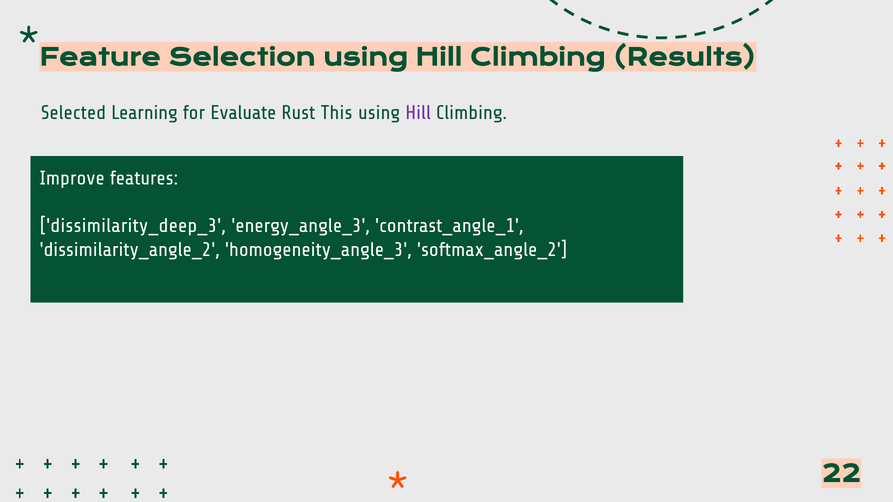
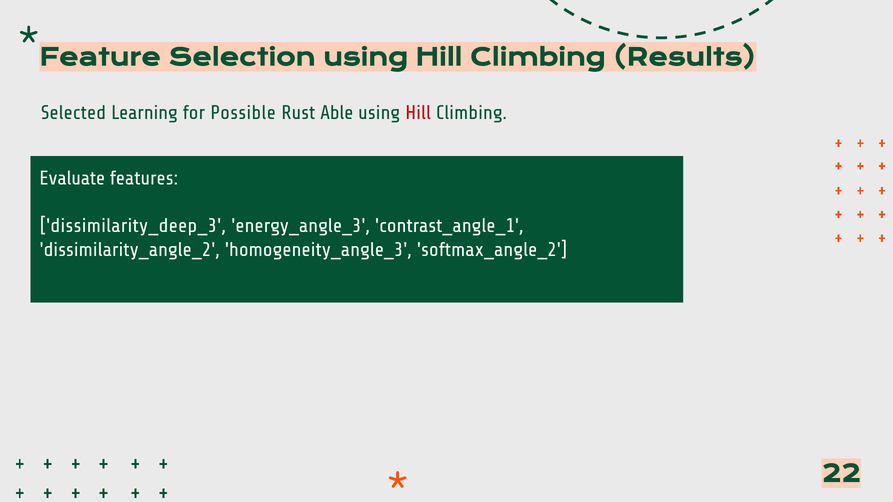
Evaluate: Evaluate -> Possible
This: This -> Able
Hill at (418, 113) colour: purple -> red
Improve: Improve -> Evaluate
